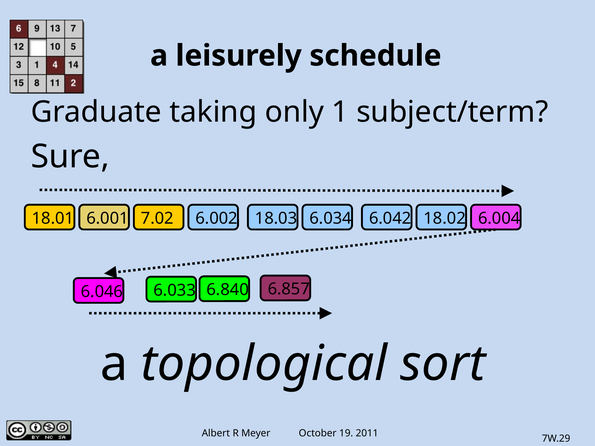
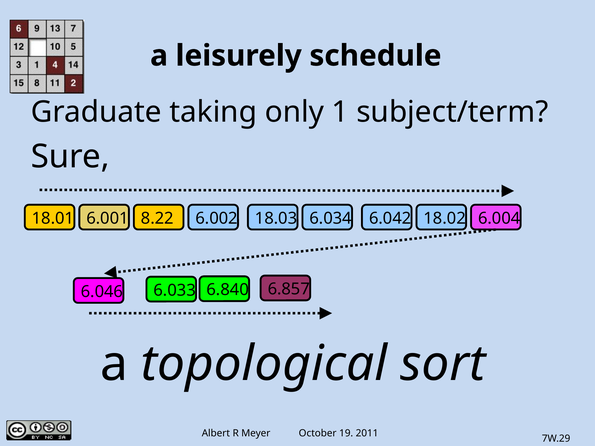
7.02: 7.02 -> 8.22
